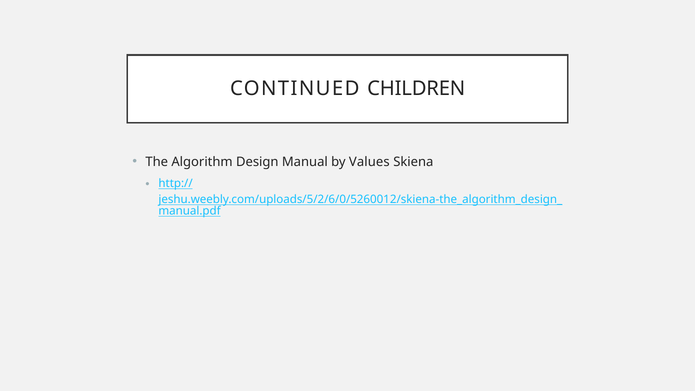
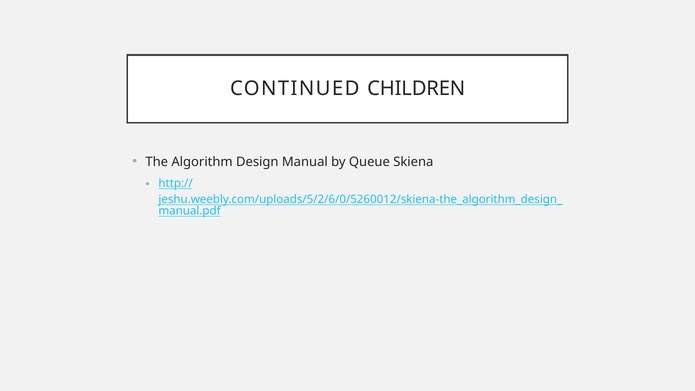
Values: Values -> Queue
